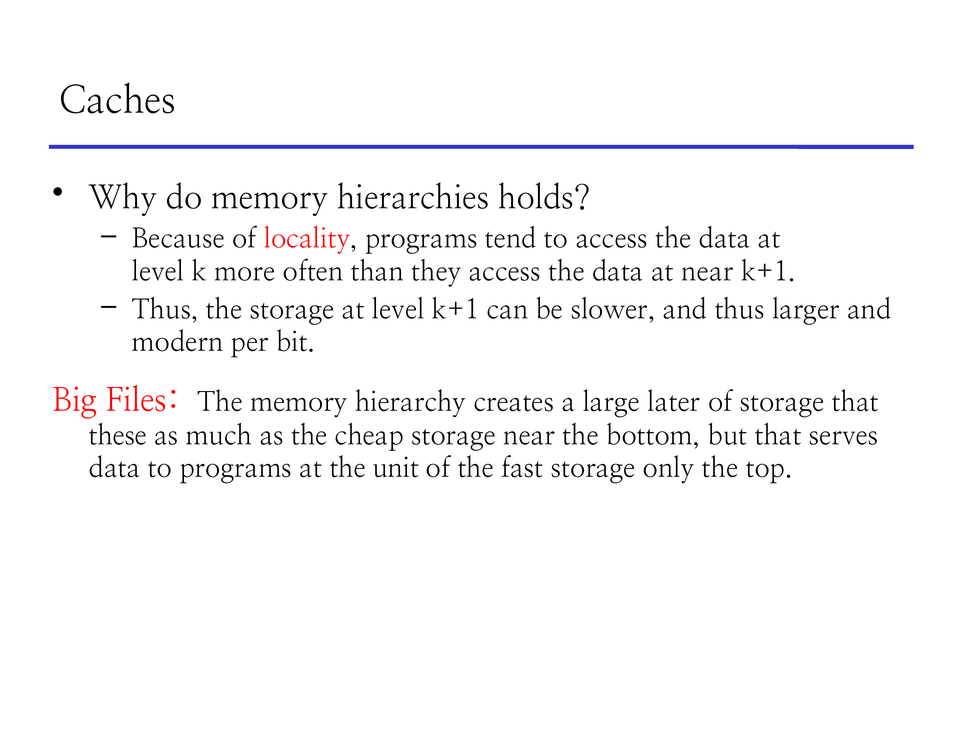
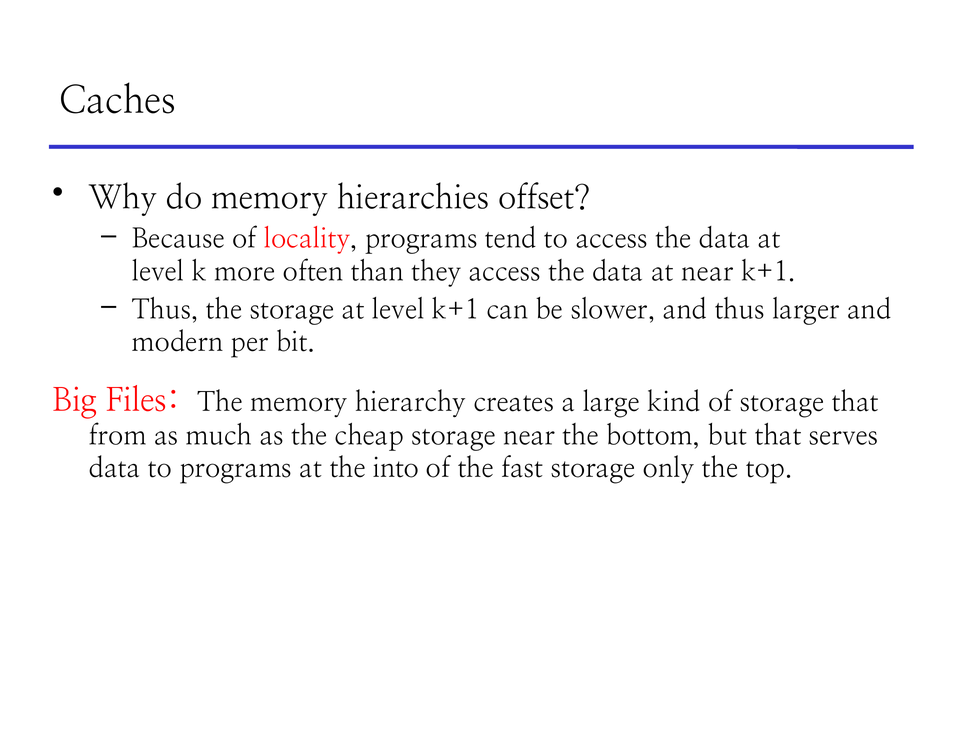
holds: holds -> offset
later: later -> kind
these: these -> from
unit: unit -> into
